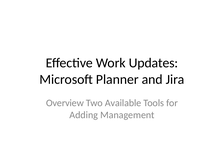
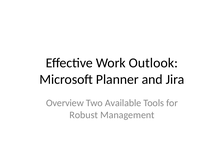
Updates: Updates -> Outlook
Adding: Adding -> Robust
